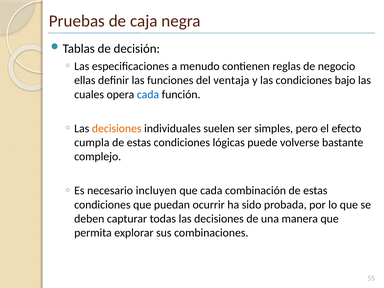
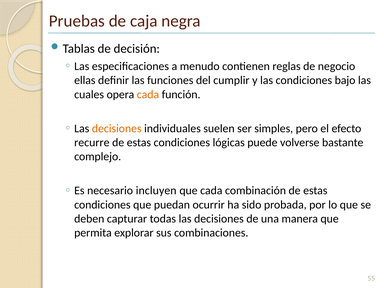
ventaja: ventaja -> cumplir
cada at (148, 94) colour: blue -> orange
cumpla: cumpla -> recurre
